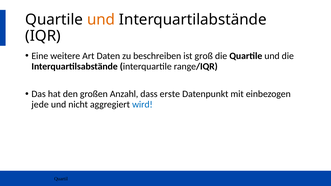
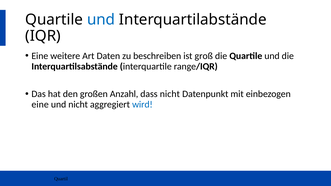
und at (101, 20) colour: orange -> blue
dass erste: erste -> nicht
jede at (40, 105): jede -> eine
